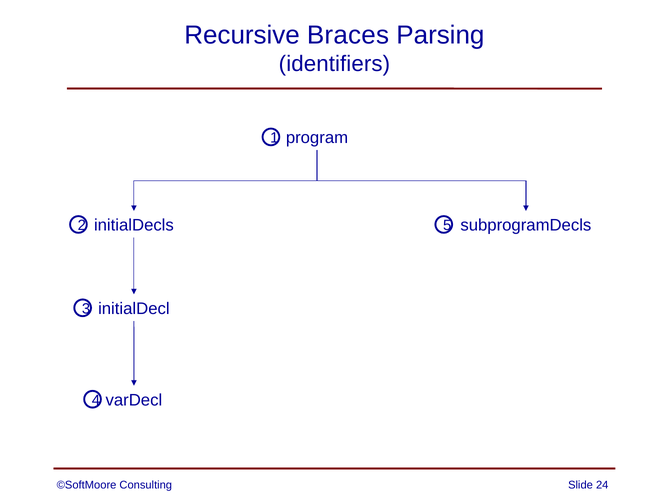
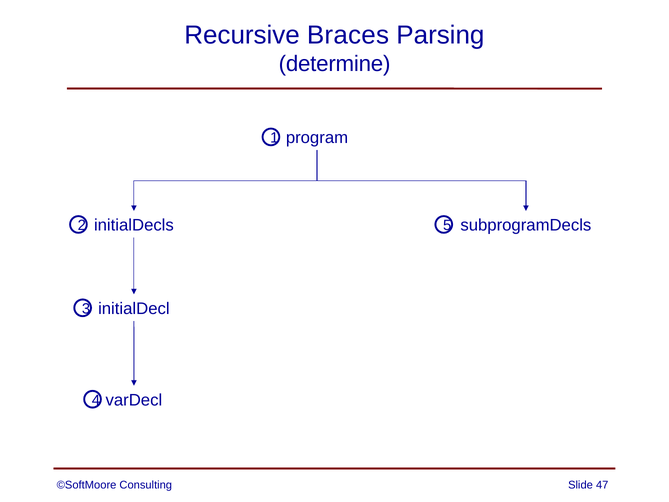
identifiers: identifiers -> determine
24: 24 -> 47
